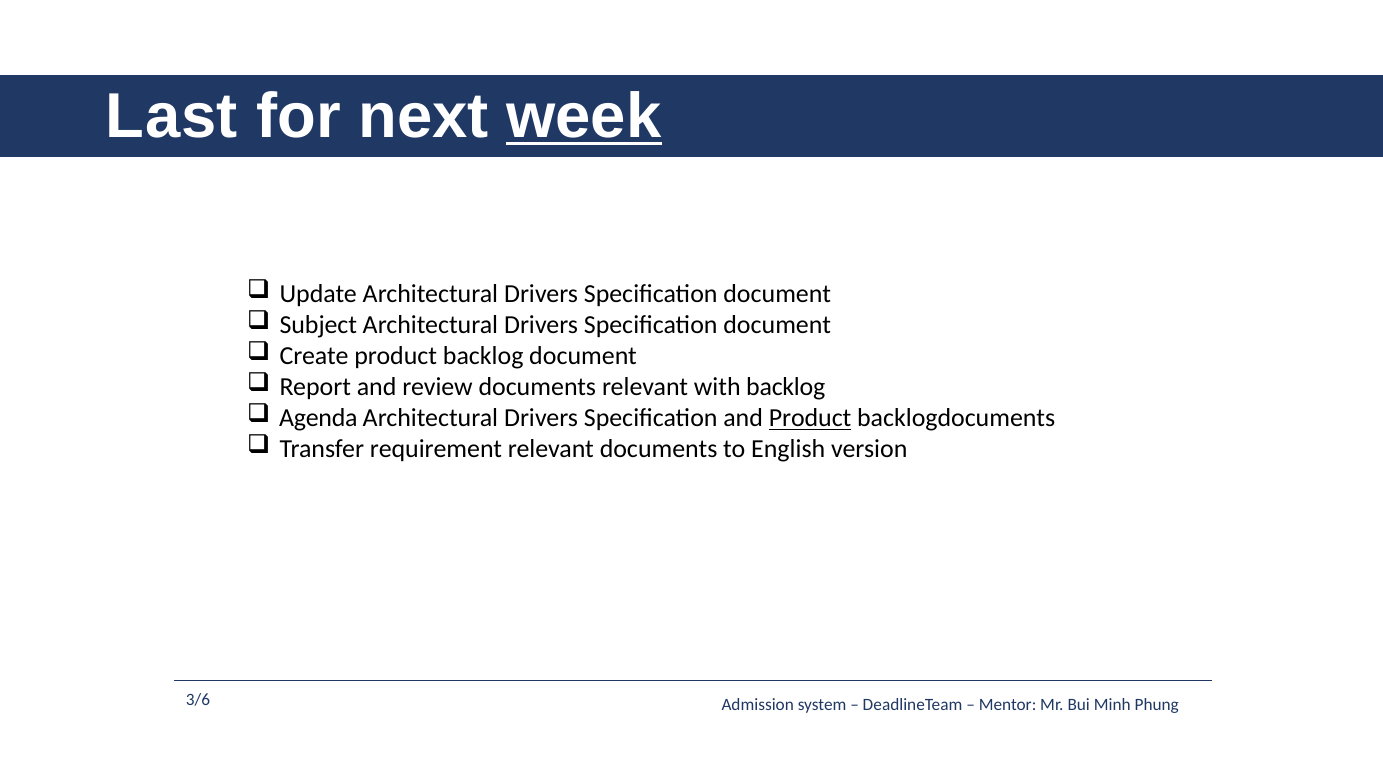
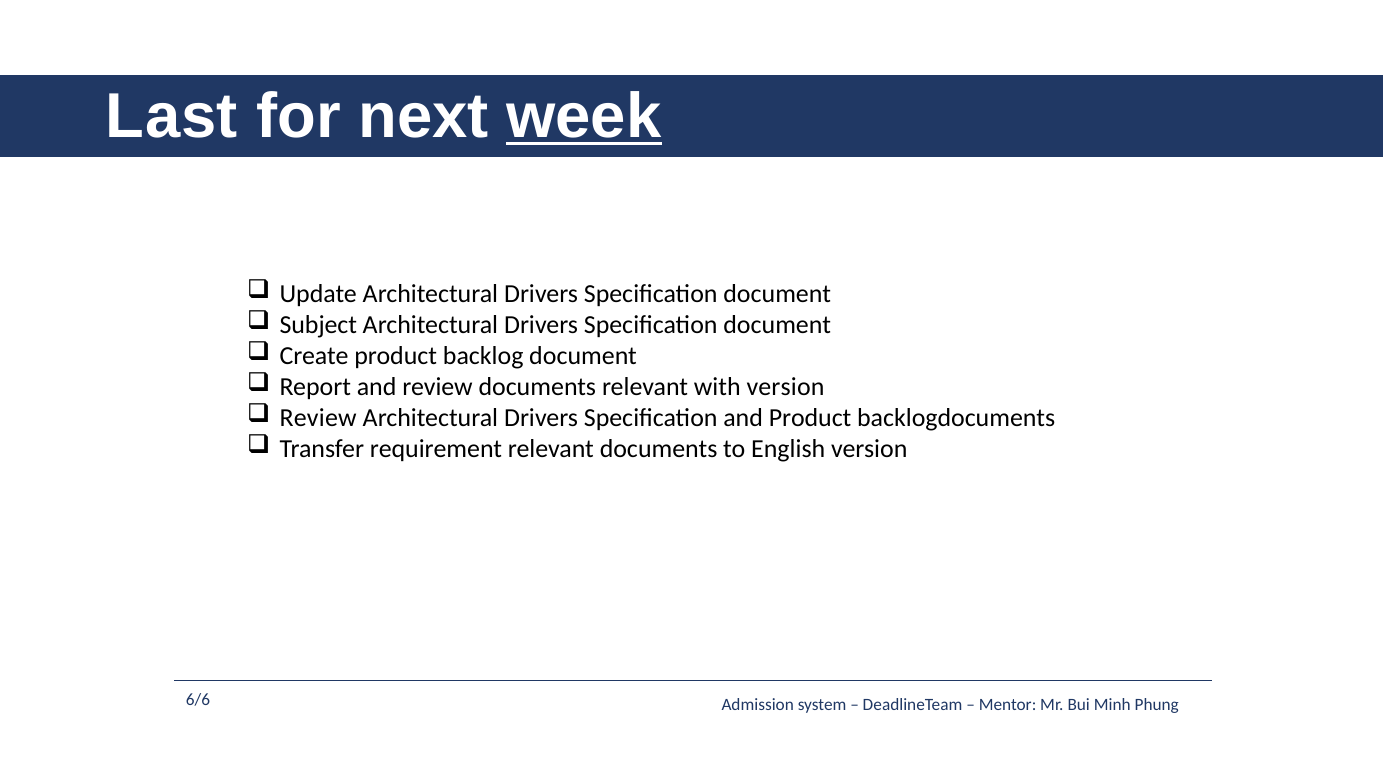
with backlog: backlog -> version
Agenda at (318, 418): Agenda -> Review
Product at (810, 418) underline: present -> none
3/6: 3/6 -> 6/6
